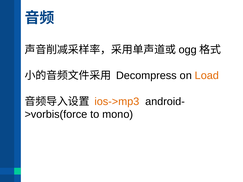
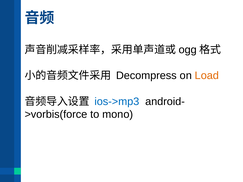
ios->mp3 colour: orange -> blue
